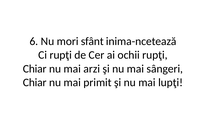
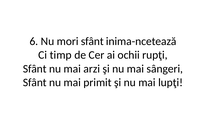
Ci rupţi: rupţi -> timp
Chiar at (35, 69): Chiar -> Sfânt
Chiar at (35, 82): Chiar -> Sfânt
